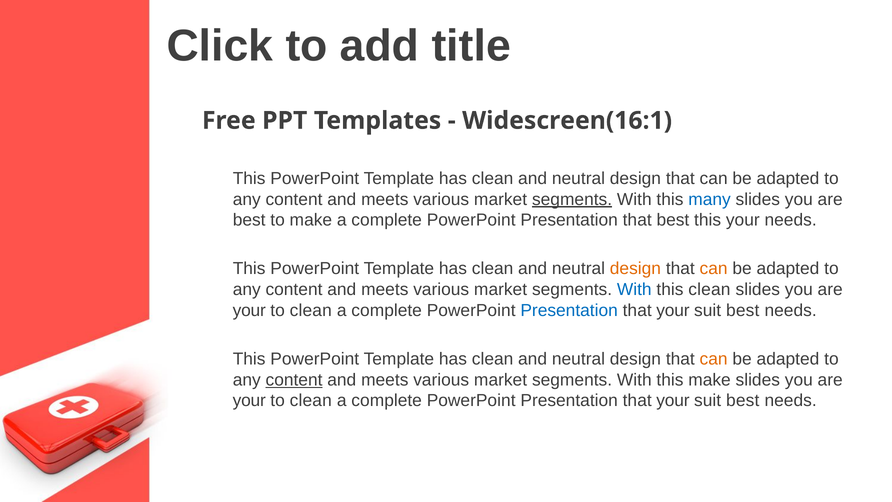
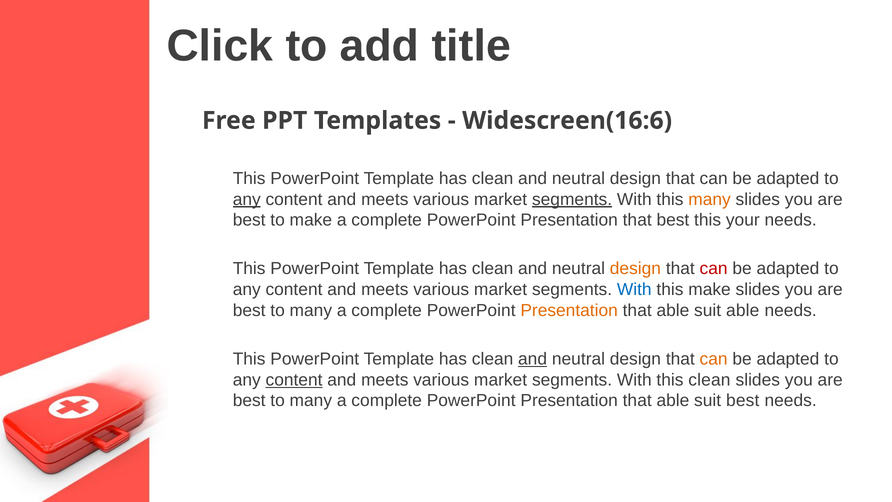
Widescreen(16:1: Widescreen(16:1 -> Widescreen(16:6
any at (247, 199) underline: none -> present
many at (710, 199) colour: blue -> orange
can at (714, 269) colour: orange -> red
this clean: clean -> make
your at (249, 310): your -> best
clean at (311, 310): clean -> many
Presentation at (569, 310) colour: blue -> orange
your at (673, 310): your -> able
best at (743, 310): best -> able
and at (533, 359) underline: none -> present
this make: make -> clean
your at (249, 401): your -> best
clean at (311, 401): clean -> many
your at (673, 401): your -> able
